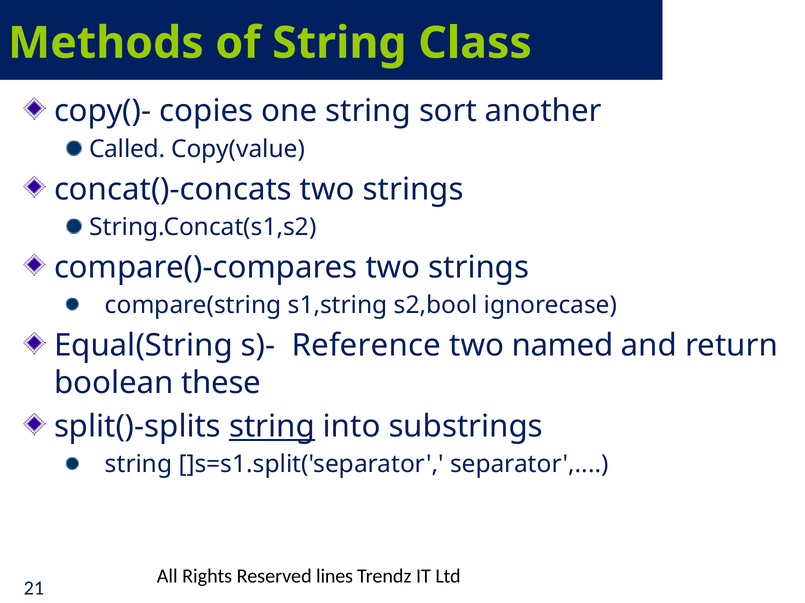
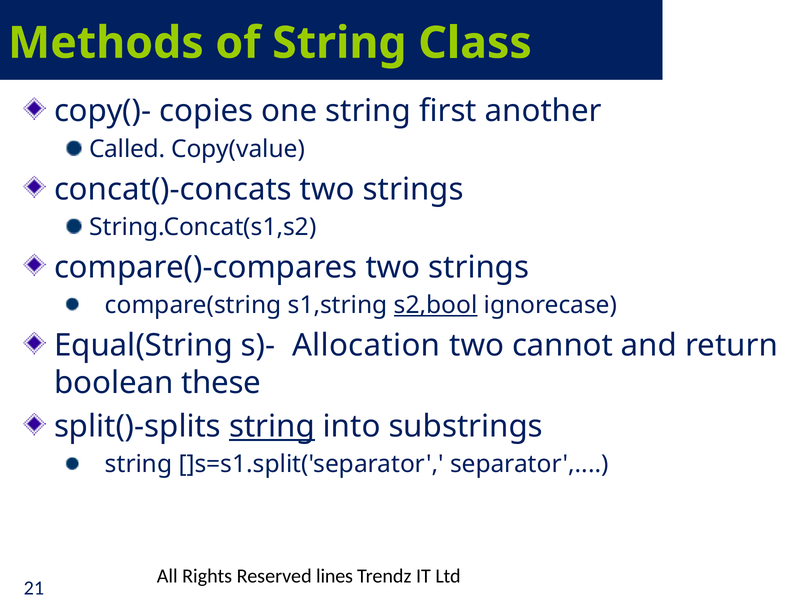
sort: sort -> first
s2,bool underline: none -> present
Reference: Reference -> Allocation
named: named -> cannot
